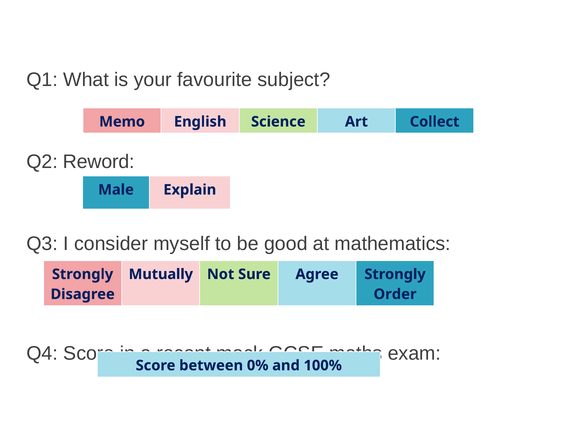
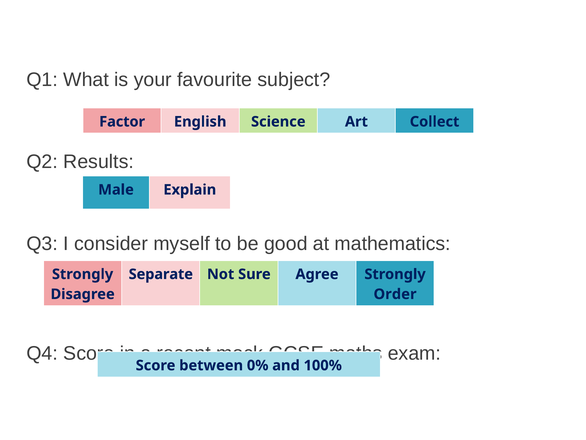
Memo: Memo -> Factor
Reword: Reword -> Results
Mutually: Mutually -> Separate
